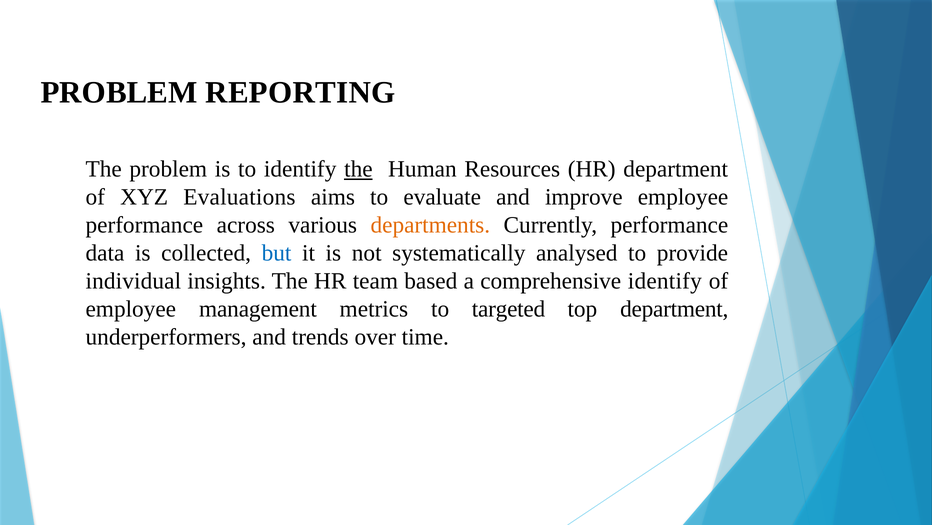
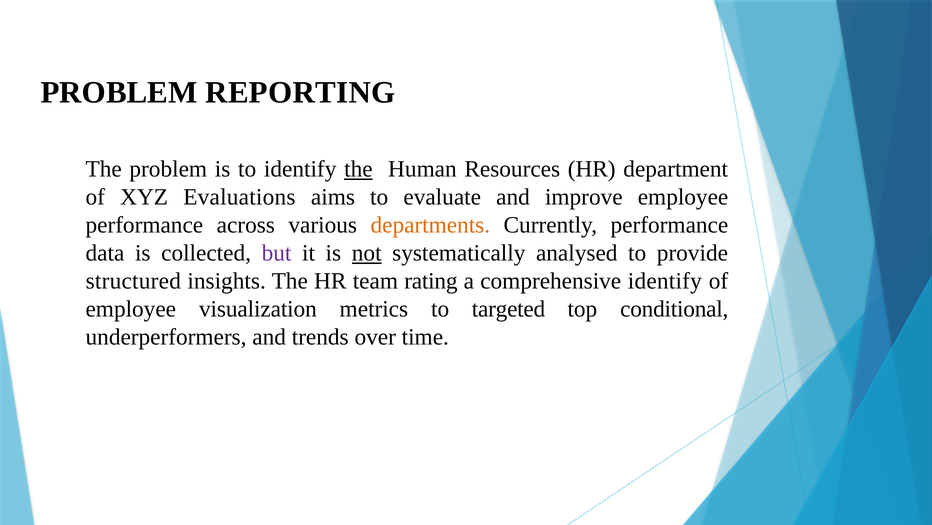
but colour: blue -> purple
not underline: none -> present
individual: individual -> structured
based: based -> rating
management: management -> visualization
top department: department -> conditional
